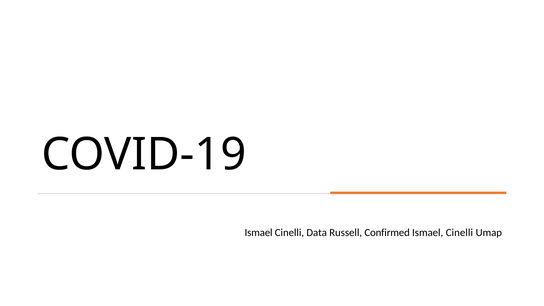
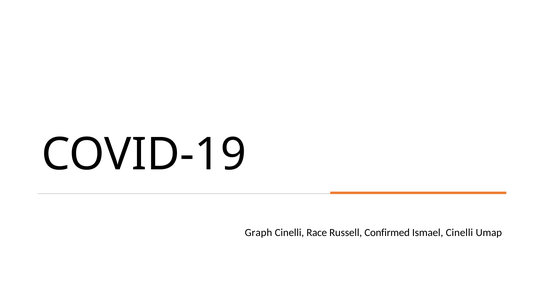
Ismael at (259, 232): Ismael -> Graph
Data: Data -> Race
